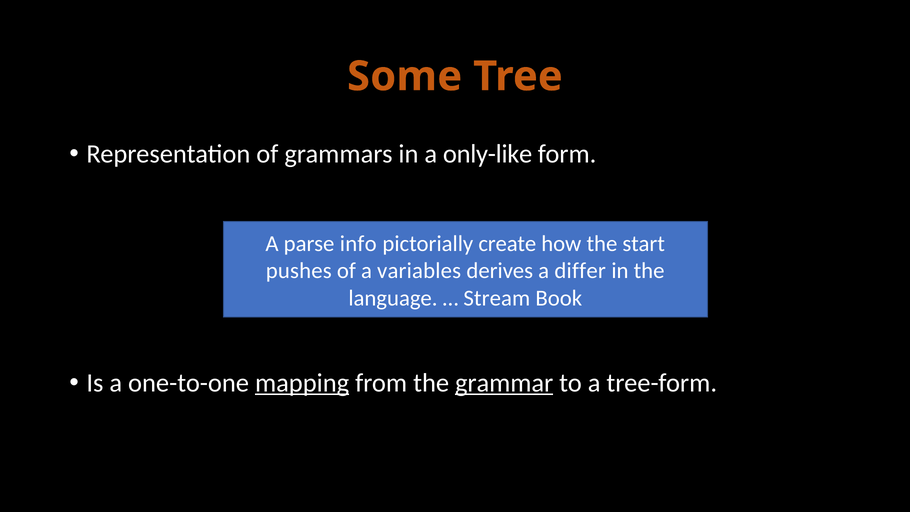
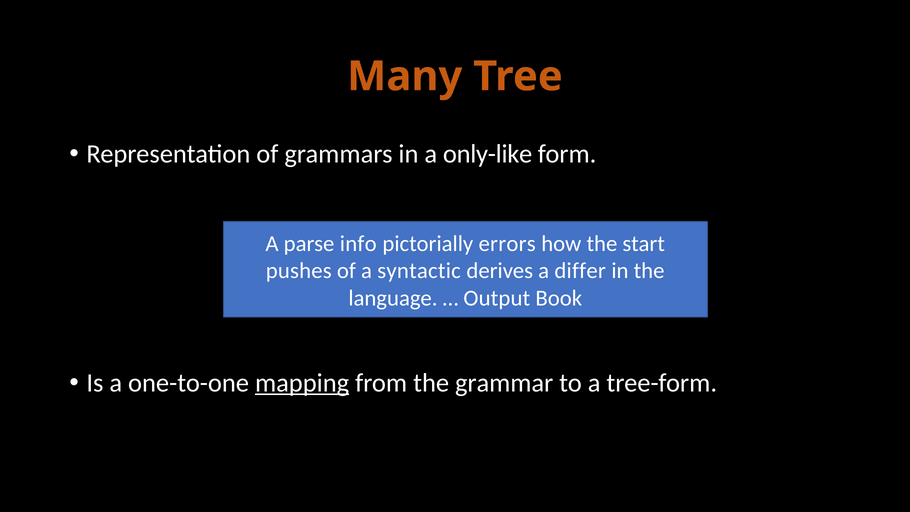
Some: Some -> Many
create: create -> errors
variables: variables -> syntactic
Stream: Stream -> Output
grammar underline: present -> none
